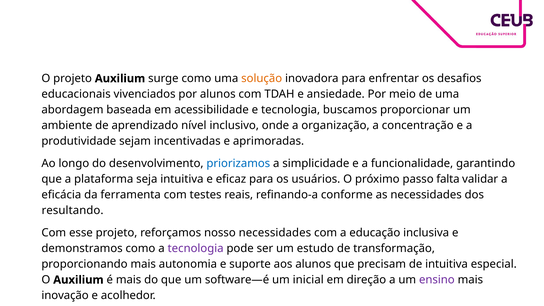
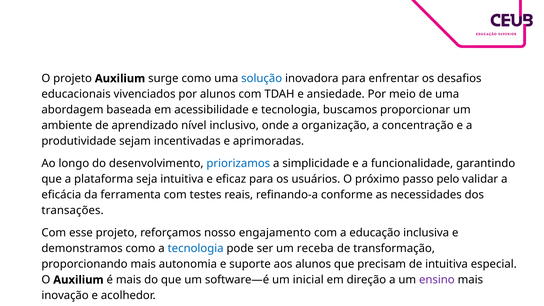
solução colour: orange -> blue
falta: falta -> pelo
resultando: resultando -> transações
nosso necessidades: necessidades -> engajamento
tecnologia at (196, 249) colour: purple -> blue
estudo: estudo -> receba
